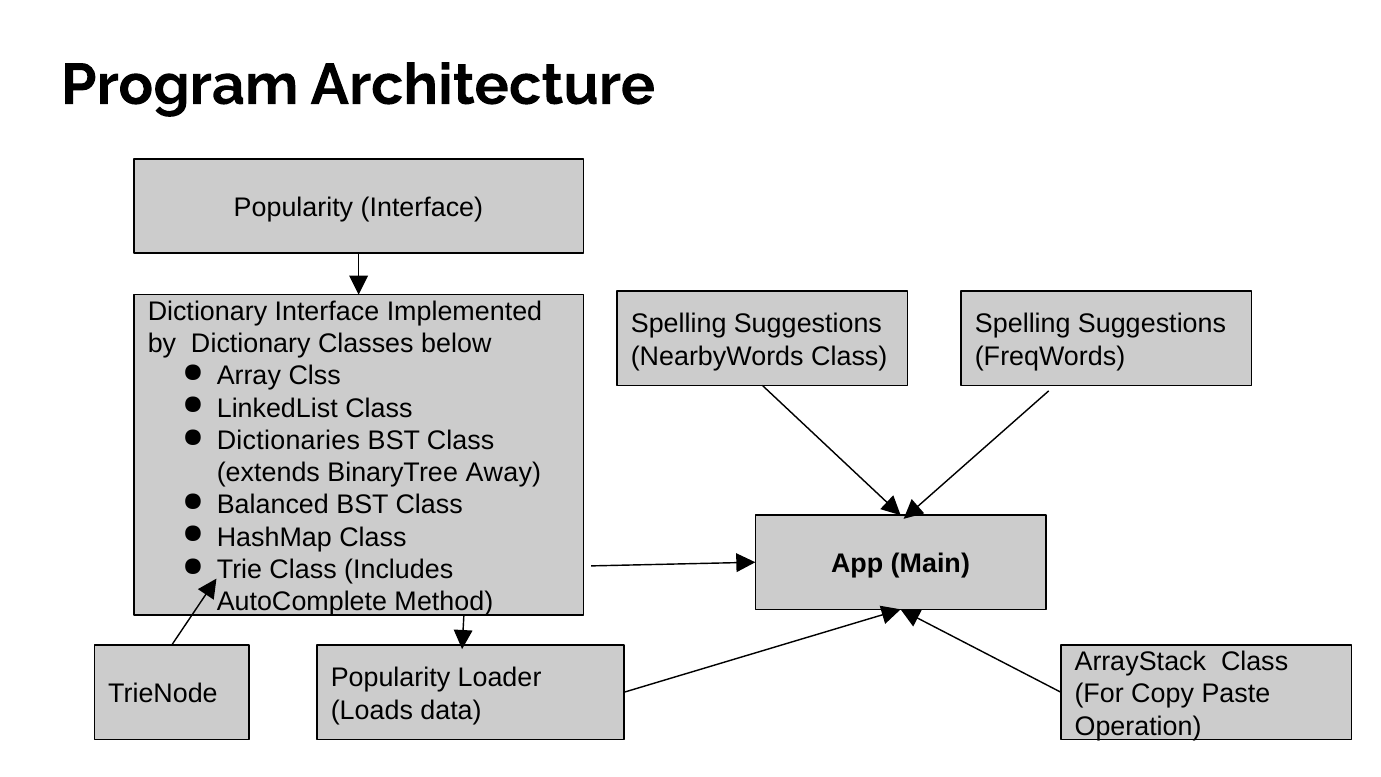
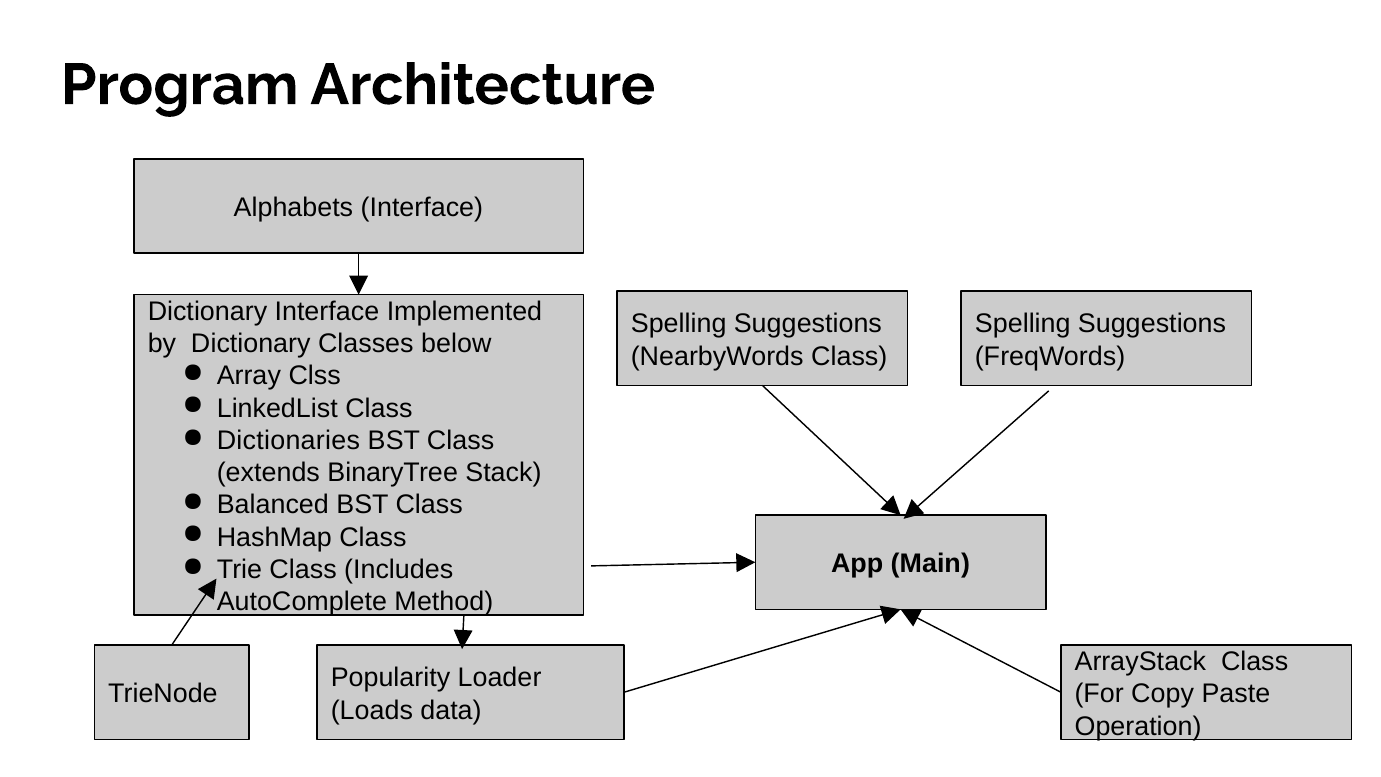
Popularity at (293, 208): Popularity -> Alphabets
Away: Away -> Stack
